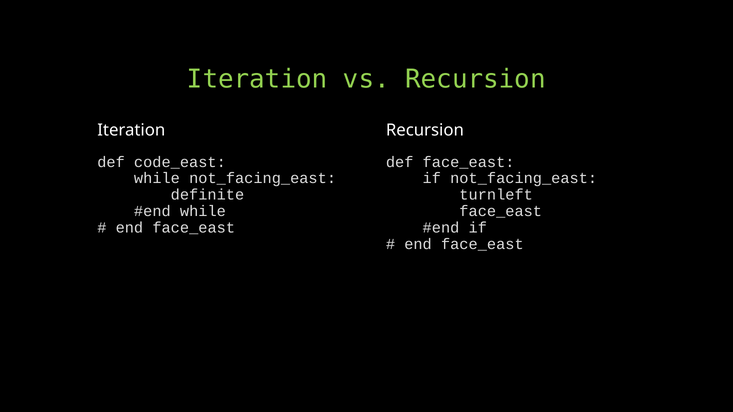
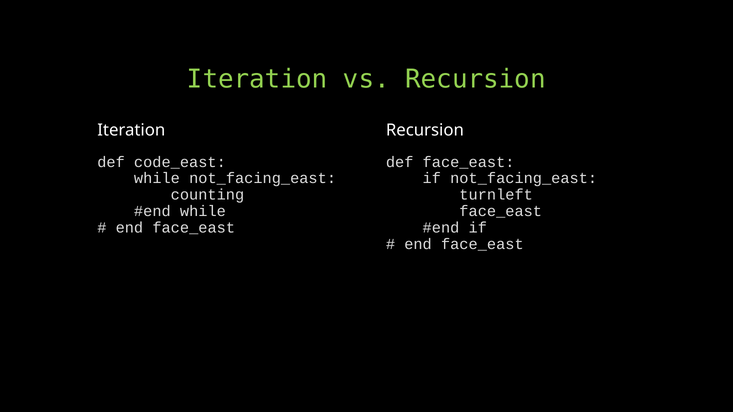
definite: definite -> counting
